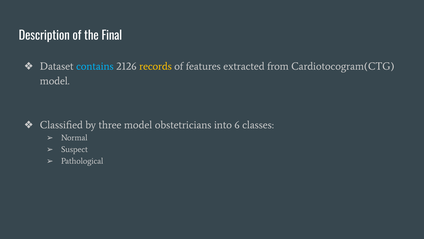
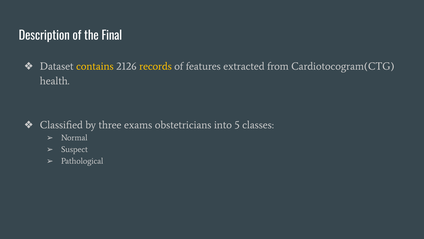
contains colour: light blue -> yellow
model at (55, 81): model -> health
three model: model -> exams
6: 6 -> 5
